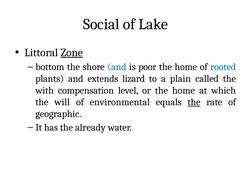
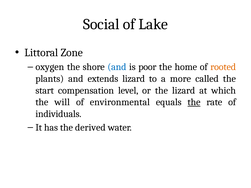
Zone underline: present -> none
bottom: bottom -> oxygen
rooted colour: blue -> orange
plain: plain -> more
with: with -> start
or the home: home -> lizard
geographic: geographic -> individuals
already: already -> derived
